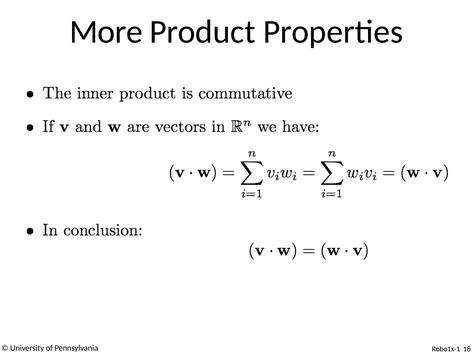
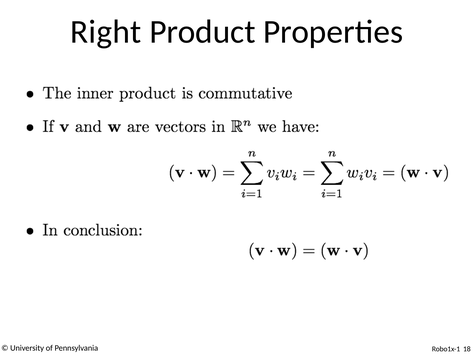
More: More -> Right
